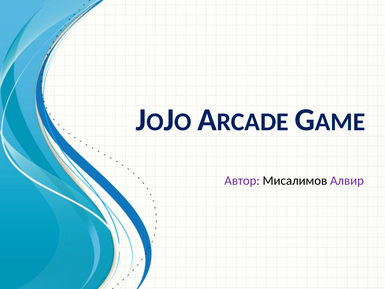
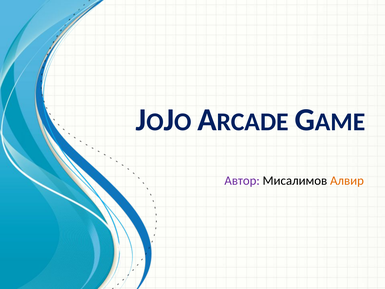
Алвир colour: purple -> orange
